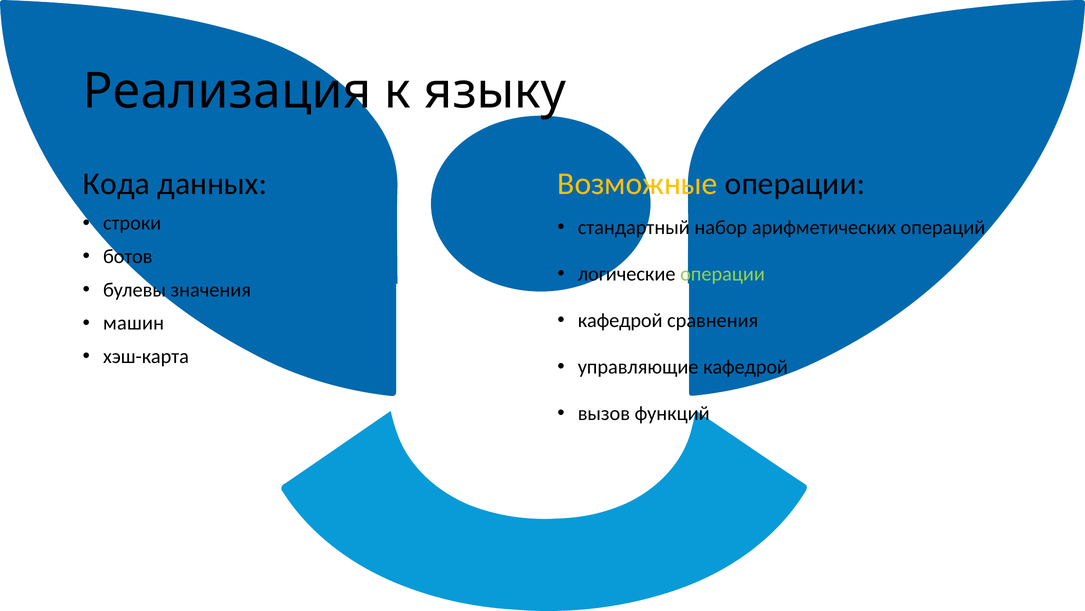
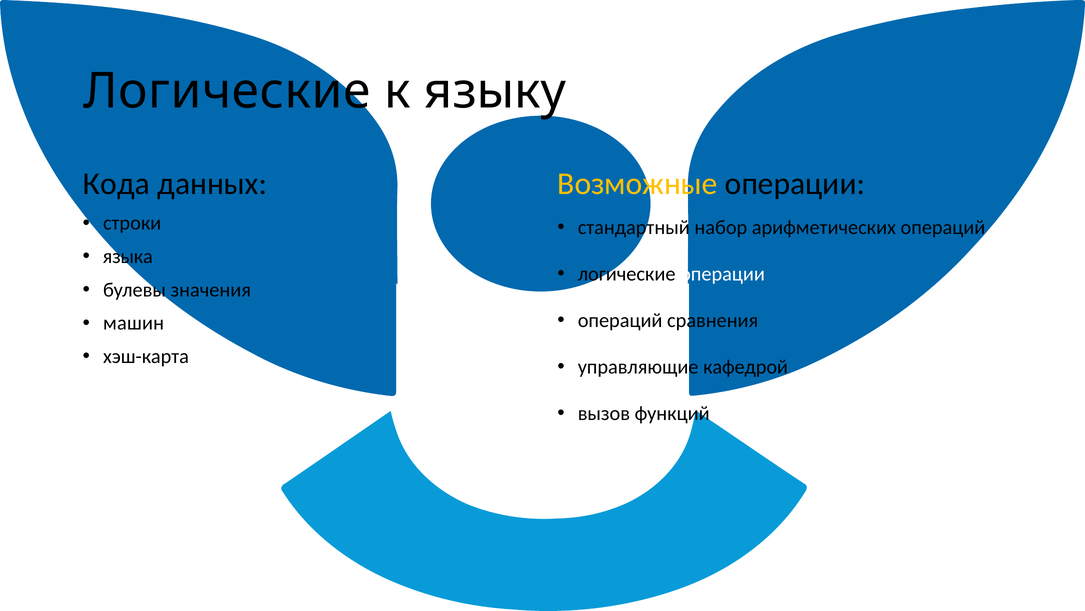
Реализация at (227, 91): Реализация -> Логические
ботов: ботов -> языка
операции at (723, 274) colour: light green -> white
кафедрой at (620, 320): кафедрой -> операций
